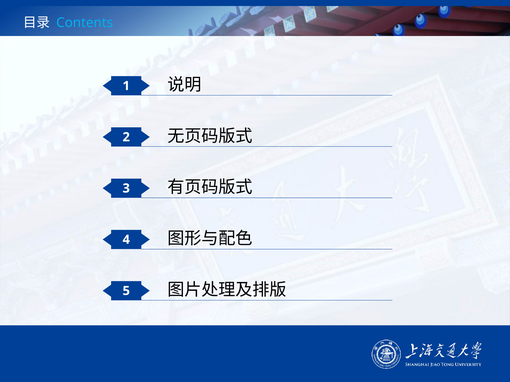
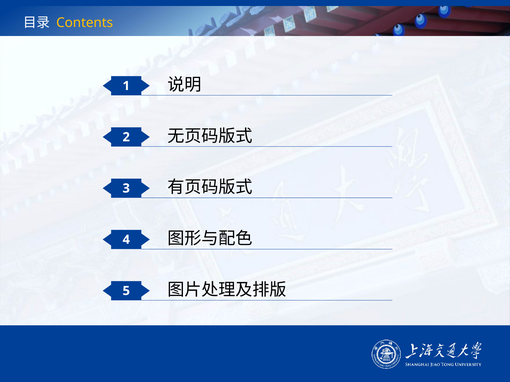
Contents colour: light blue -> yellow
